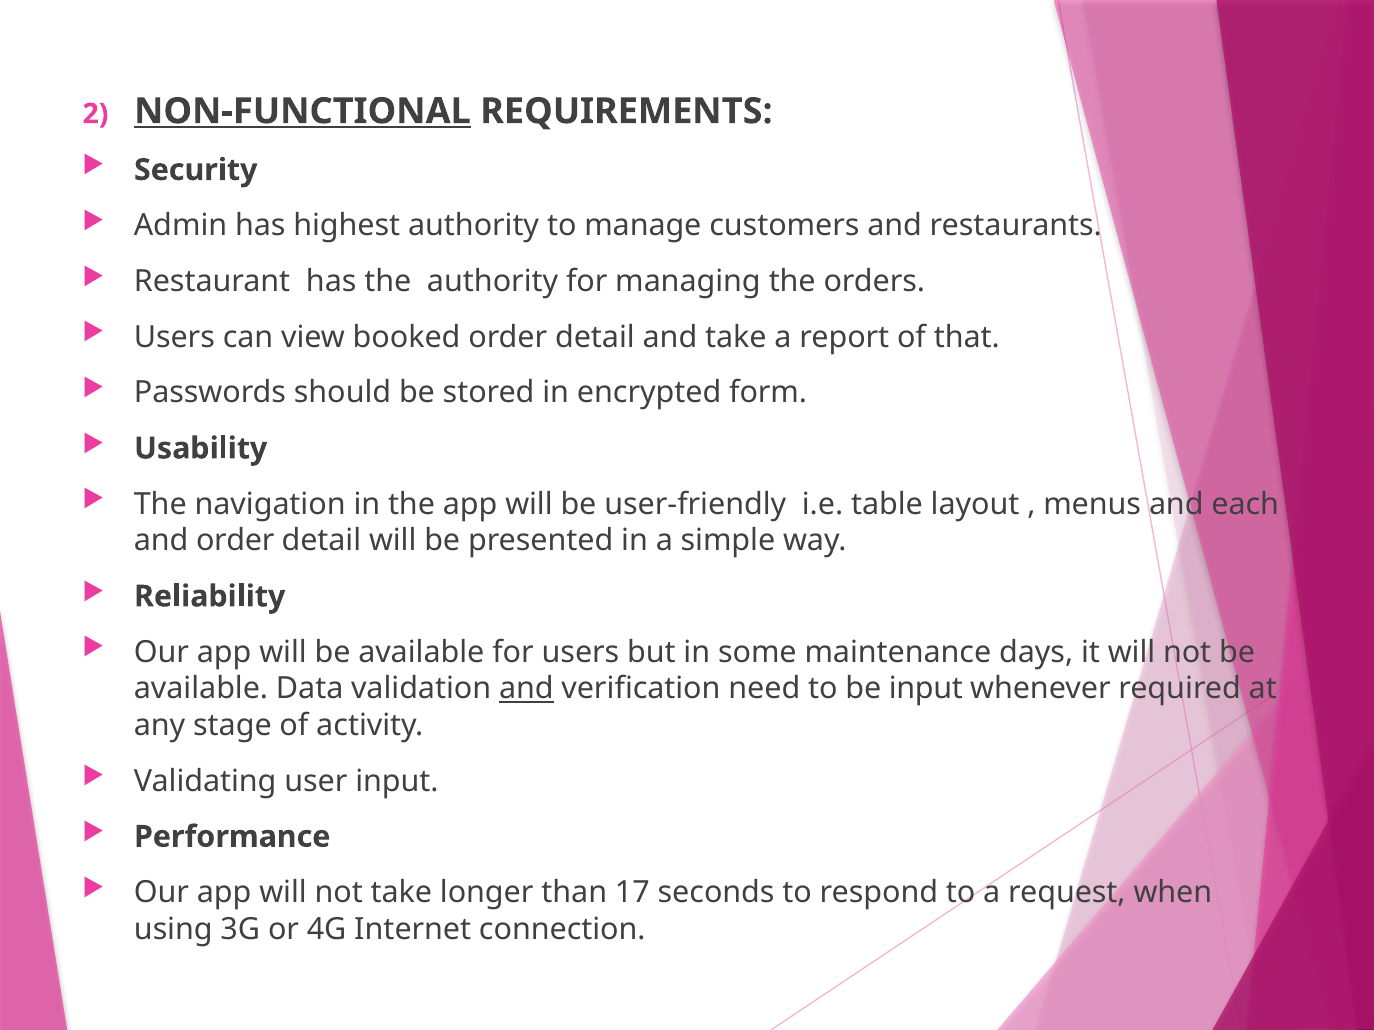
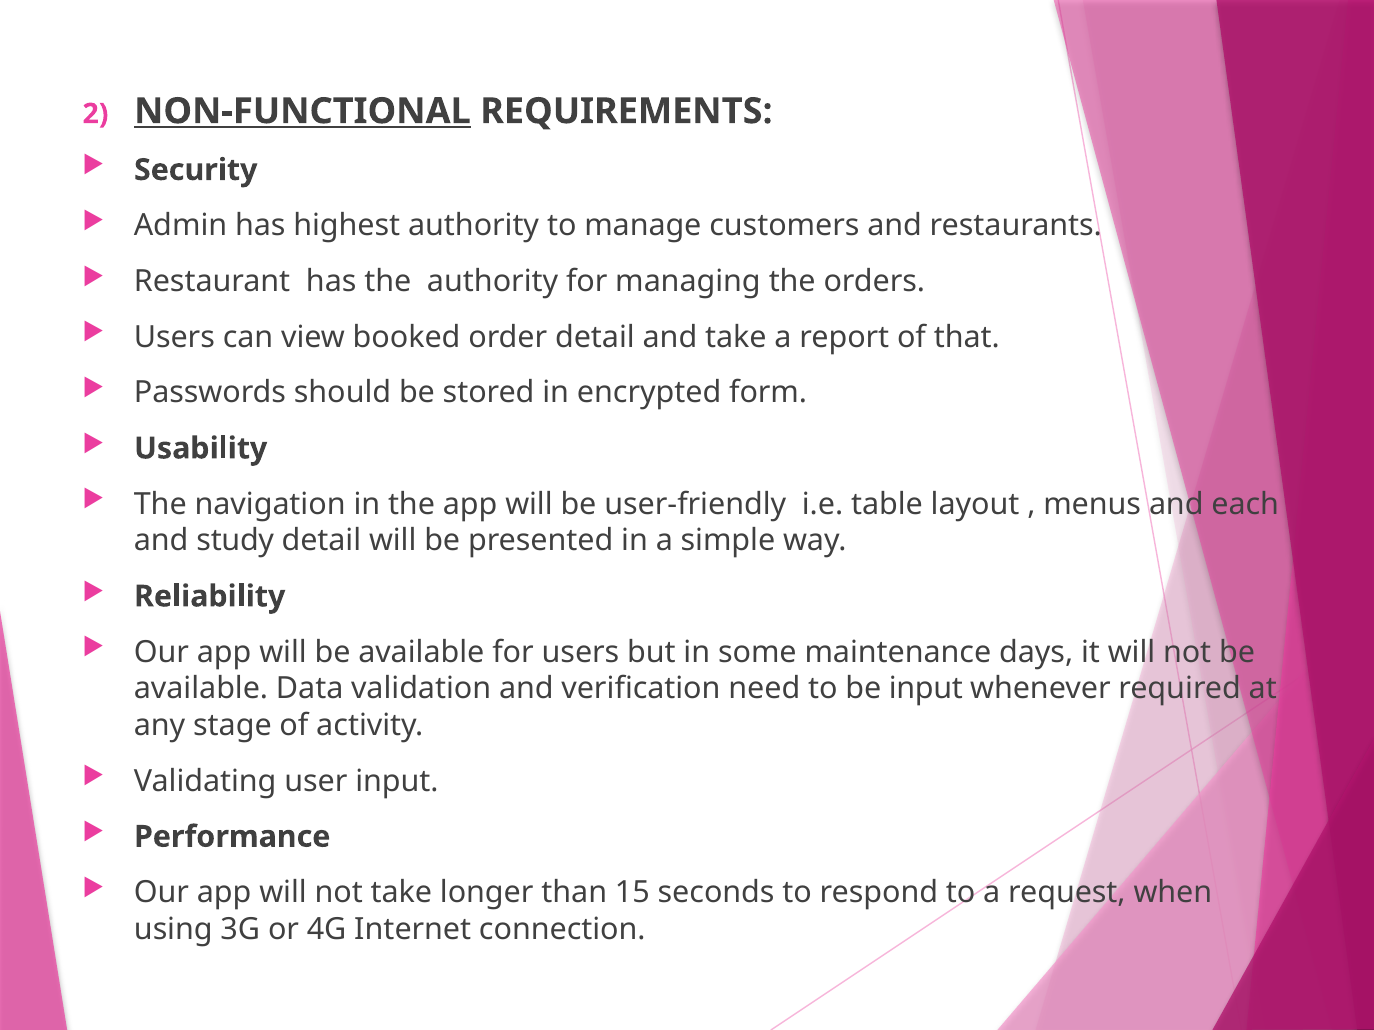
and order: order -> study
and at (526, 689) underline: present -> none
17: 17 -> 15
